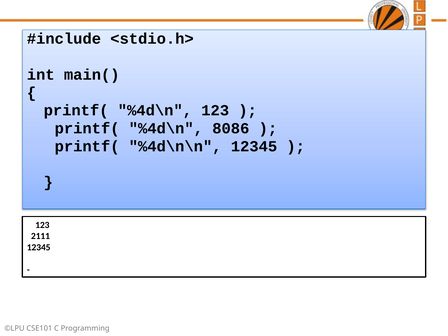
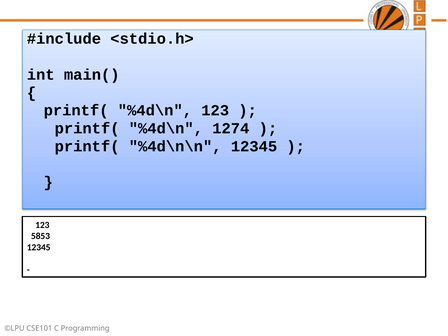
8086: 8086 -> 1274
2111: 2111 -> 5853
